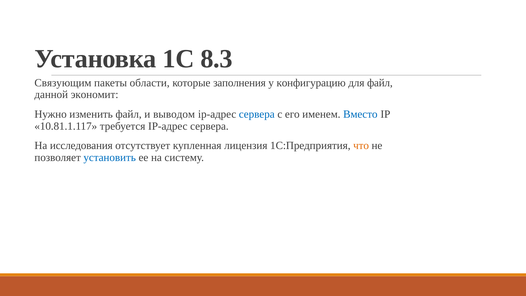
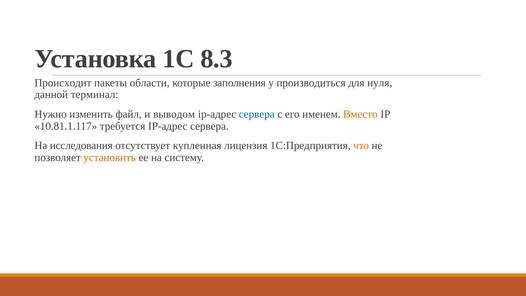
Связующим: Связующим -> Происходит
конфигурацию: конфигурацию -> производиться
для файл: файл -> нуля
экономит: экономит -> терминал
Вместо colour: blue -> orange
установить colour: blue -> orange
